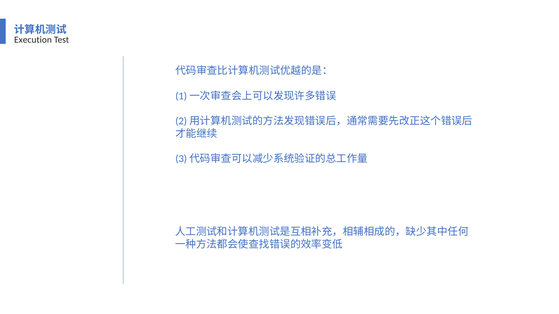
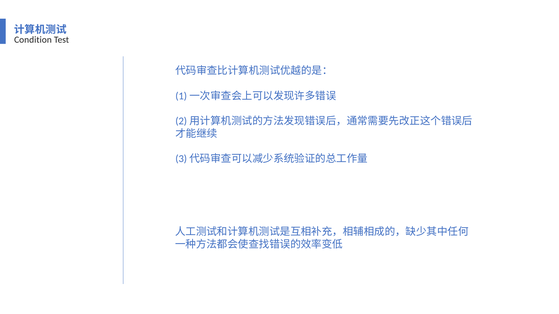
Execution: Execution -> Condition
